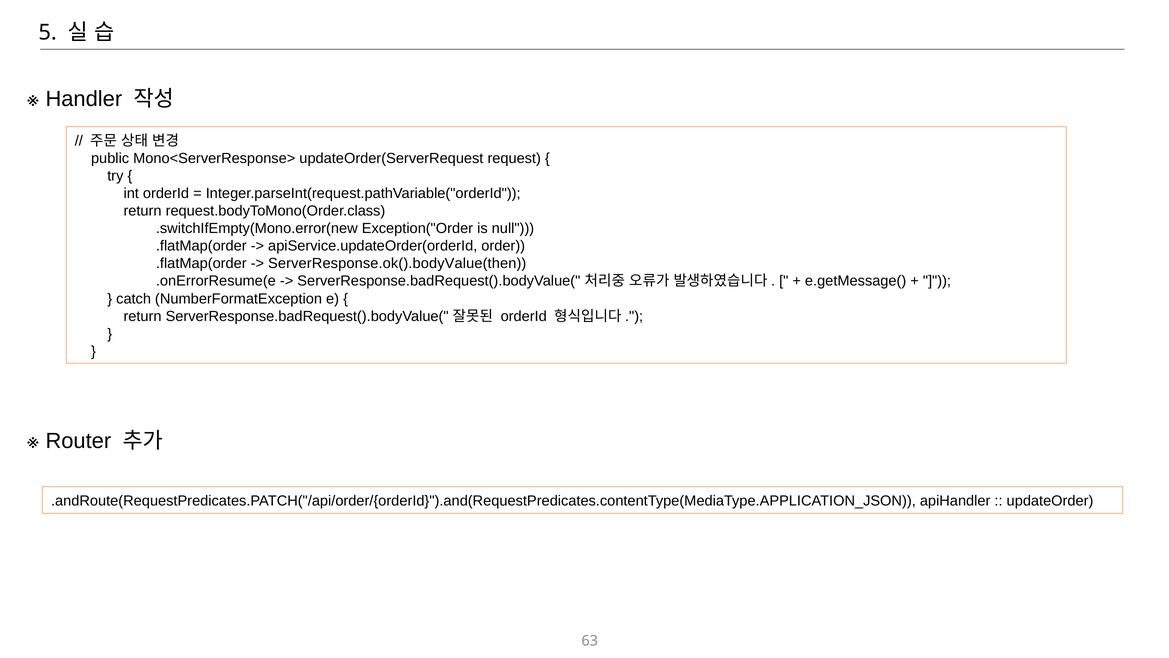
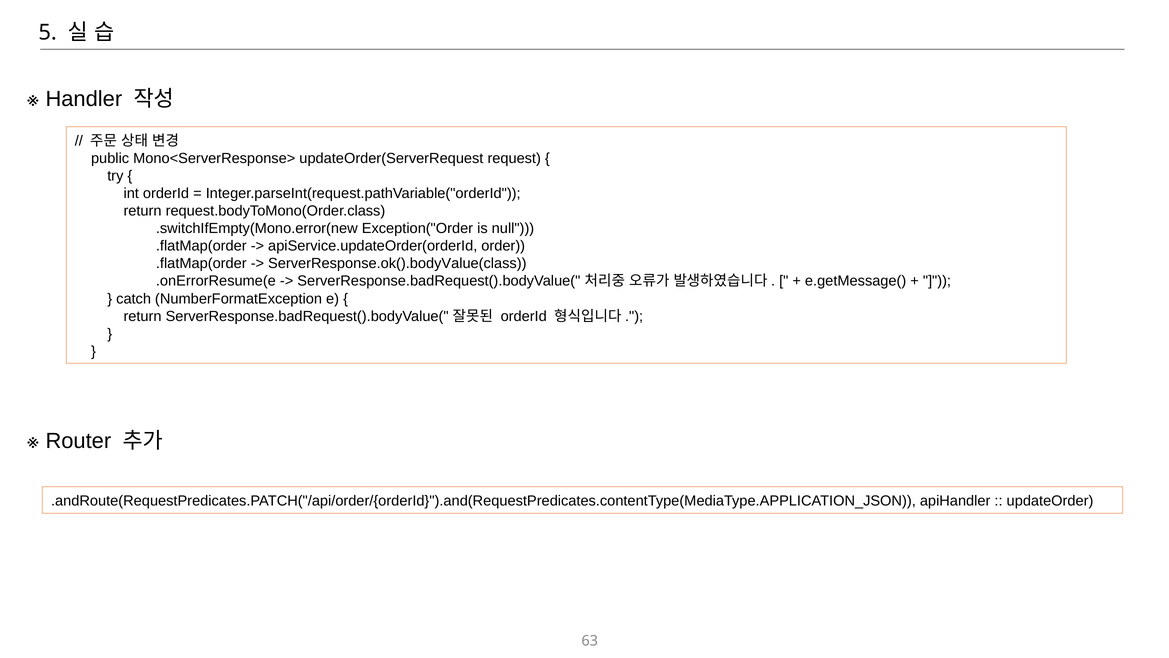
ServerResponse.ok().bodyValue(then: ServerResponse.ok().bodyValue(then -> ServerResponse.ok().bodyValue(class
